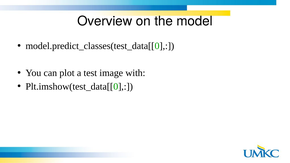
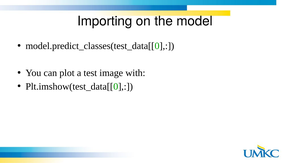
Overview: Overview -> Importing
